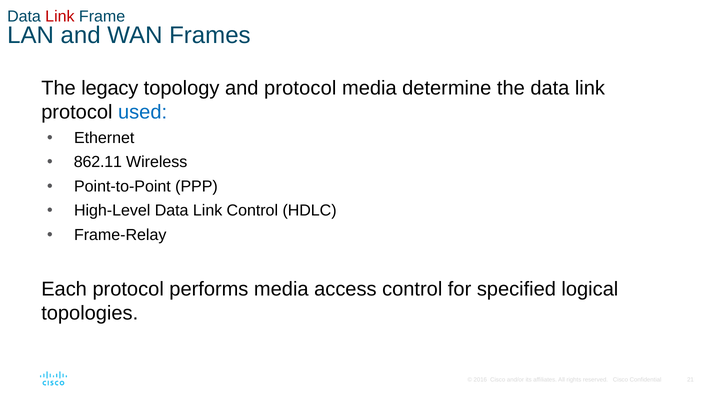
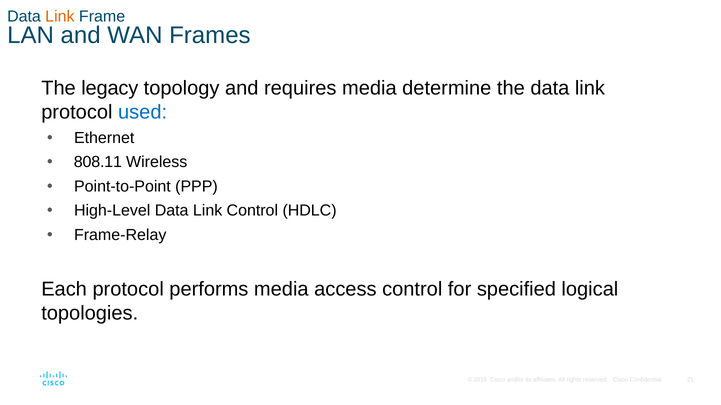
Link at (60, 17) colour: red -> orange
and protocol: protocol -> requires
862.11: 862.11 -> 808.11
